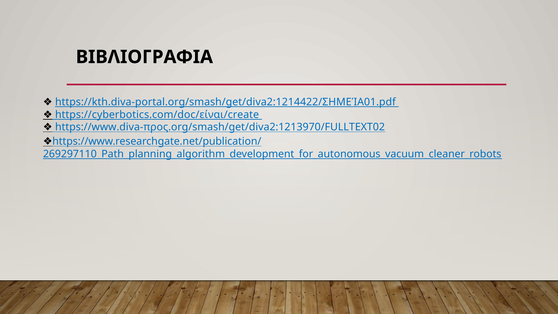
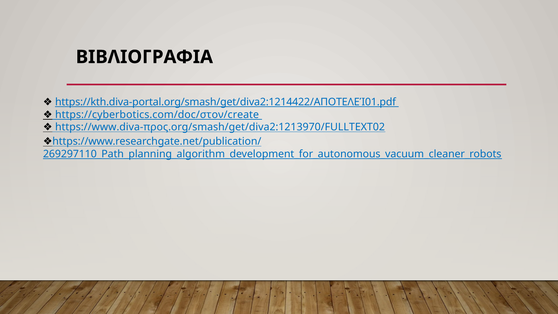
https://kth.diva-portal.org/smash/get/diva2:1214422/ΣΗΜΕΊΑ01.pdf: https://kth.diva-portal.org/smash/get/diva2:1214422/ΣΗΜΕΊΑ01.pdf -> https://kth.diva-portal.org/smash/get/diva2:1214422/ΑΠΟΤΕΛΕΊ01.pdf
https://cyberbotics.com/doc/είναι/create: https://cyberbotics.com/doc/είναι/create -> https://cyberbotics.com/doc/στον/create
